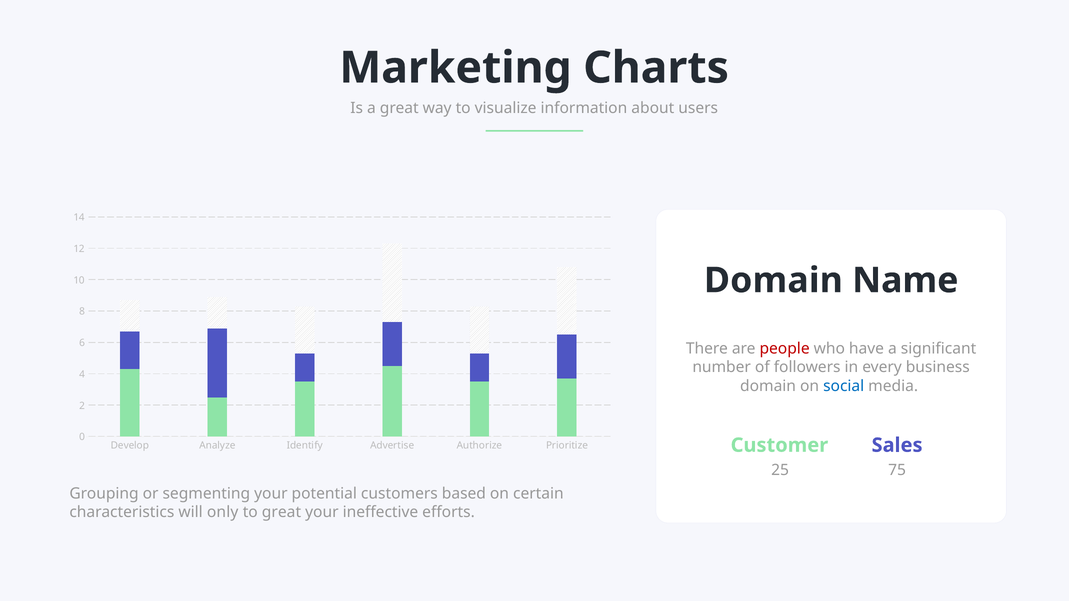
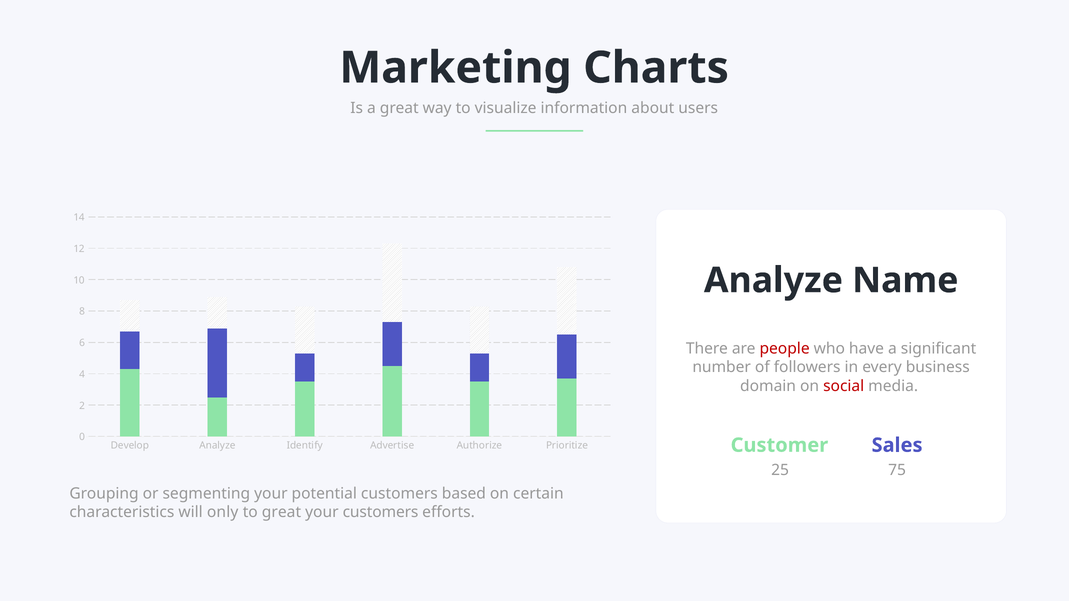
Domain at (773, 281): Domain -> Analyze
social colour: blue -> red
your ineffective: ineffective -> customers
